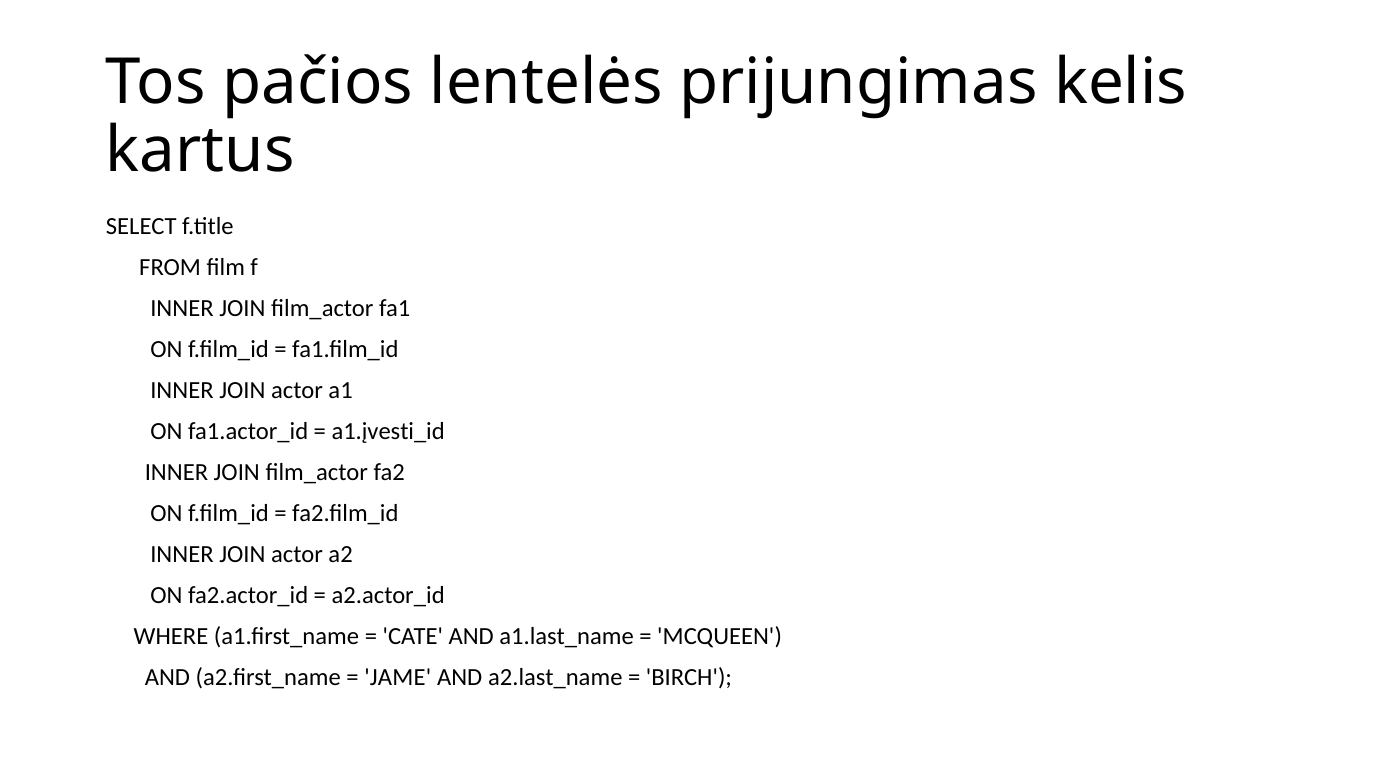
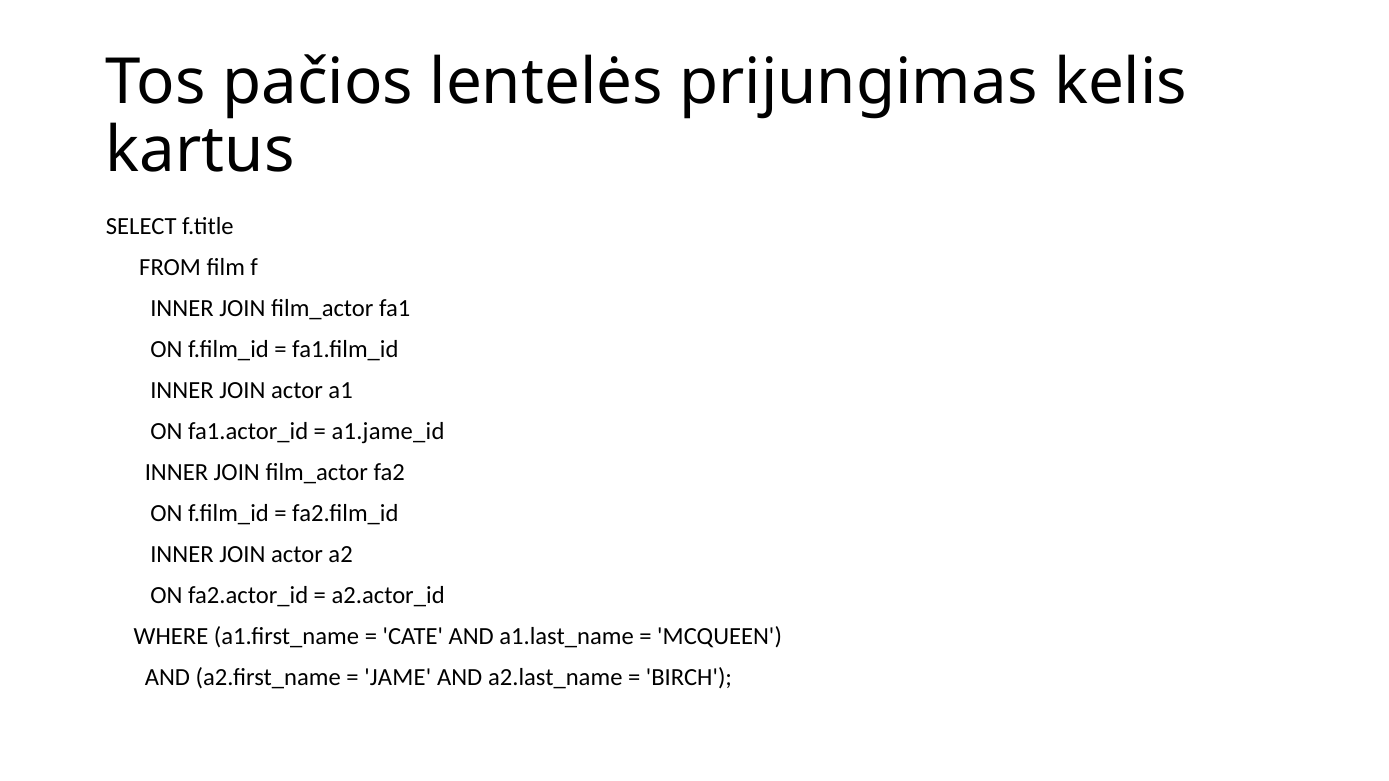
a1.įvesti_id: a1.įvesti_id -> a1.jame_id
